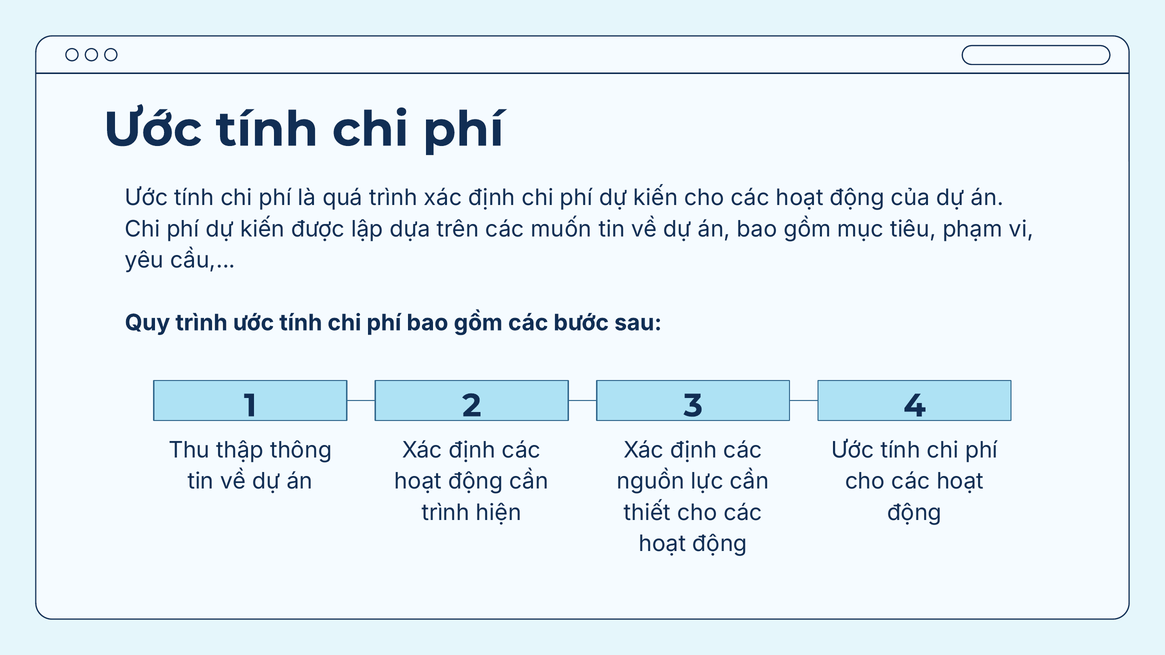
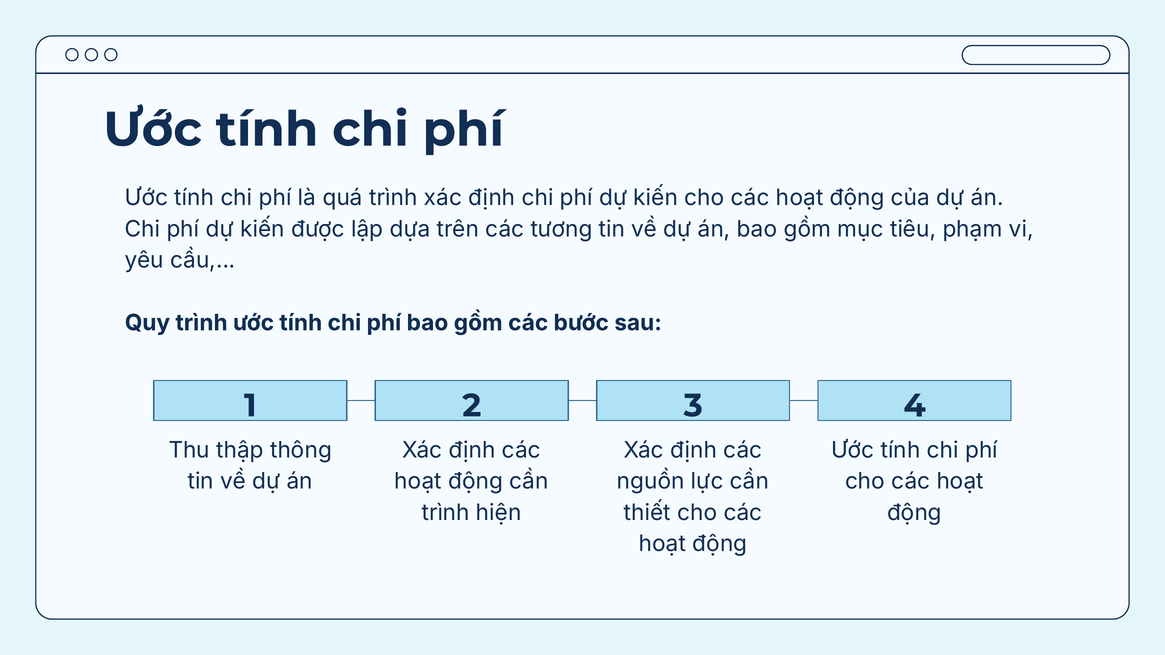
muốn: muốn -> tương
